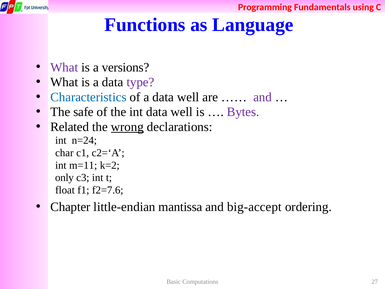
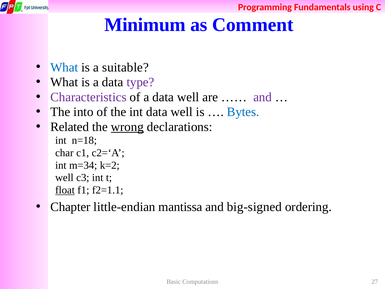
Functions: Functions -> Minimum
Language: Language -> Comment
What at (64, 67) colour: purple -> blue
versions: versions -> suitable
Characteristics colour: blue -> purple
safe: safe -> into
Bytes colour: purple -> blue
n=24: n=24 -> n=18
m=11: m=11 -> m=34
only at (64, 178): only -> well
float underline: none -> present
f2=7.6: f2=7.6 -> f2=1.1
big-accept: big-accept -> big-signed
